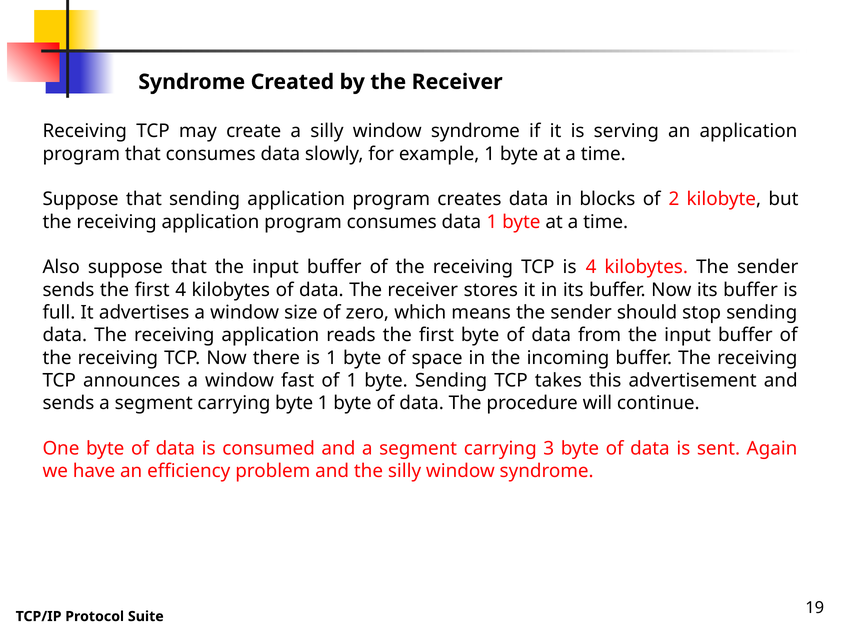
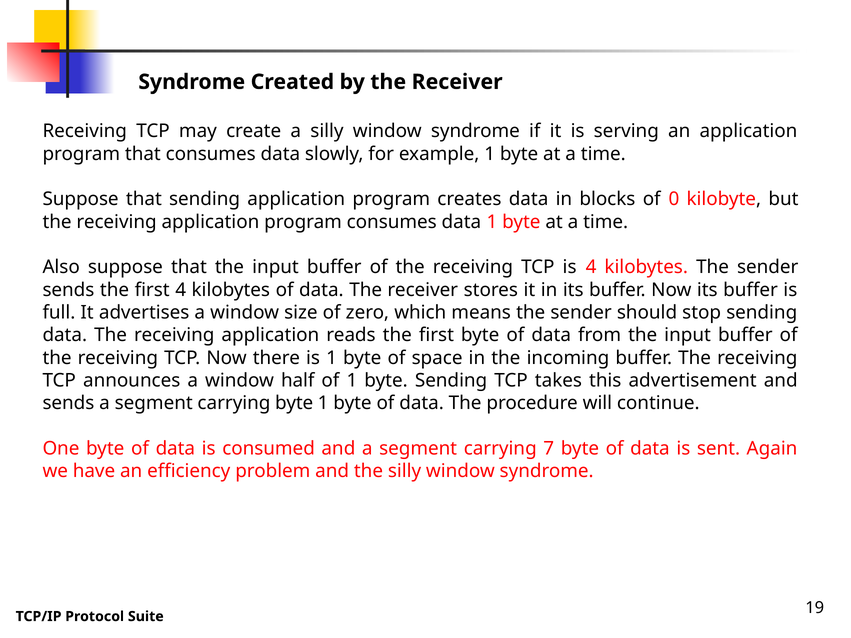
2: 2 -> 0
fast: fast -> half
3: 3 -> 7
